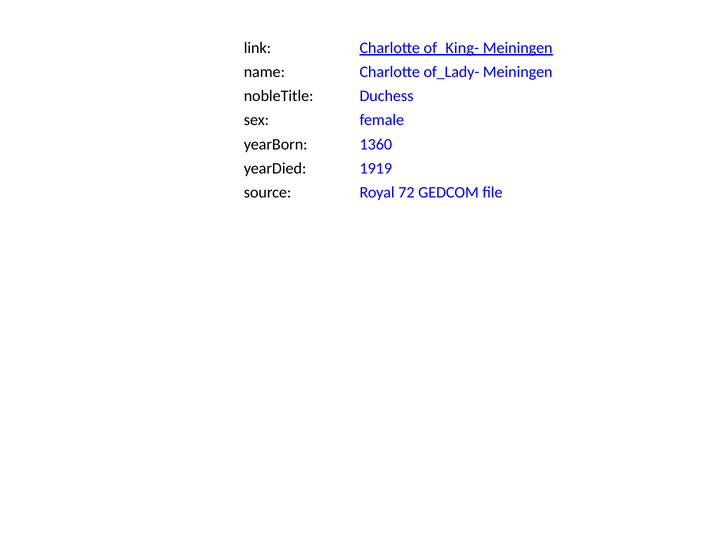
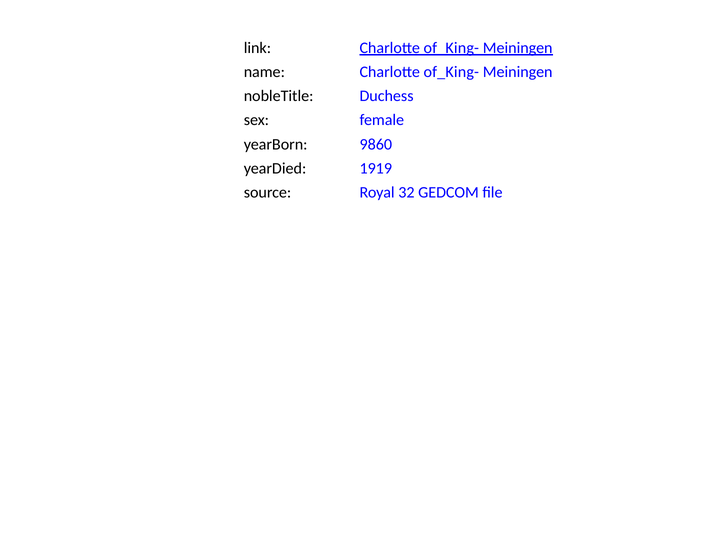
name Charlotte of_Lady-: of_Lady- -> of_King-
1360: 1360 -> 9860
72: 72 -> 32
